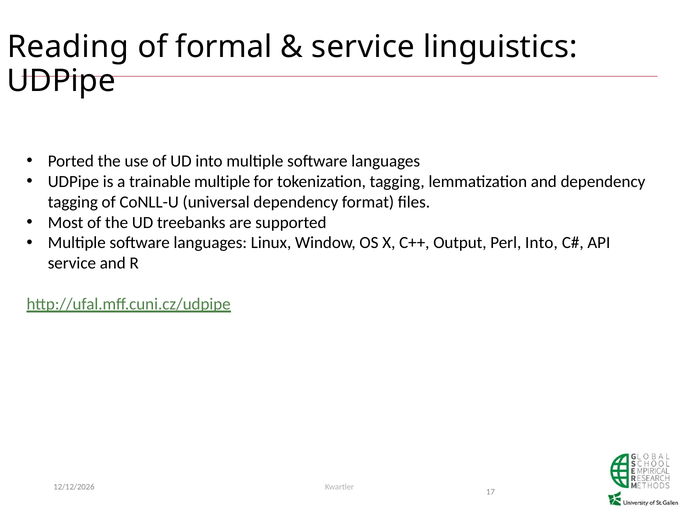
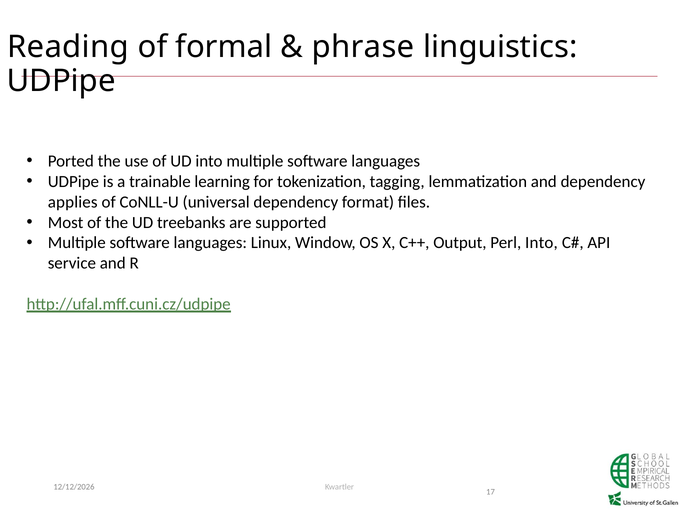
service at (363, 47): service -> phrase
trainable multiple: multiple -> learning
tagging at (73, 202): tagging -> applies
